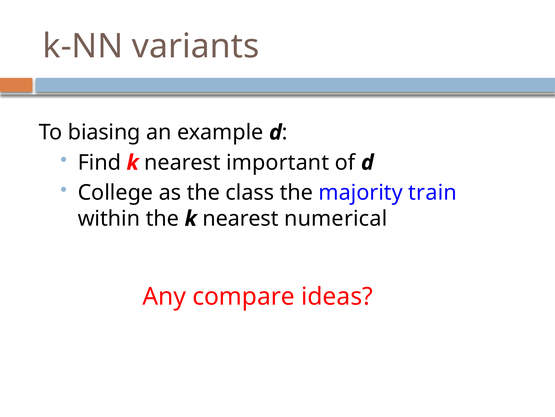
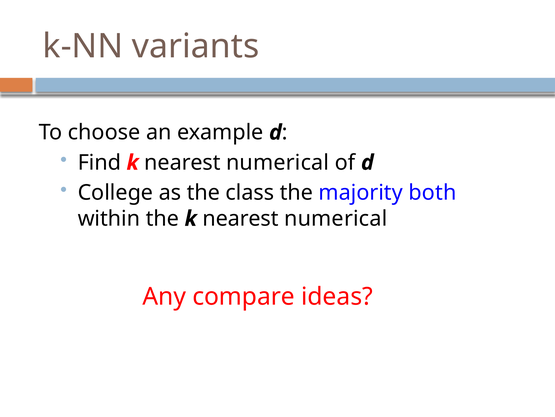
biasing: biasing -> choose
Find k nearest important: important -> numerical
train: train -> both
